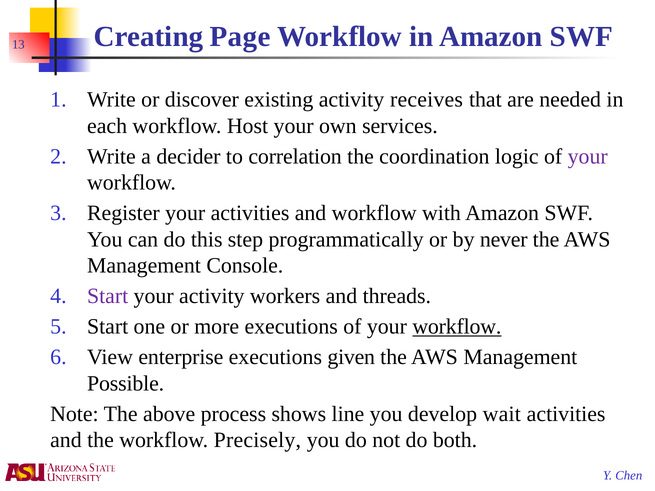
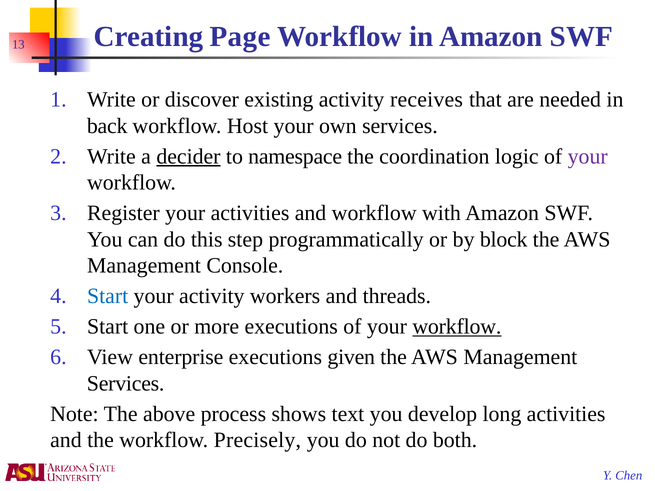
each: each -> back
decider underline: none -> present
correlation: correlation -> namespace
never: never -> block
Start at (108, 296) colour: purple -> blue
Possible at (126, 384): Possible -> Services
line: line -> text
wait: wait -> long
